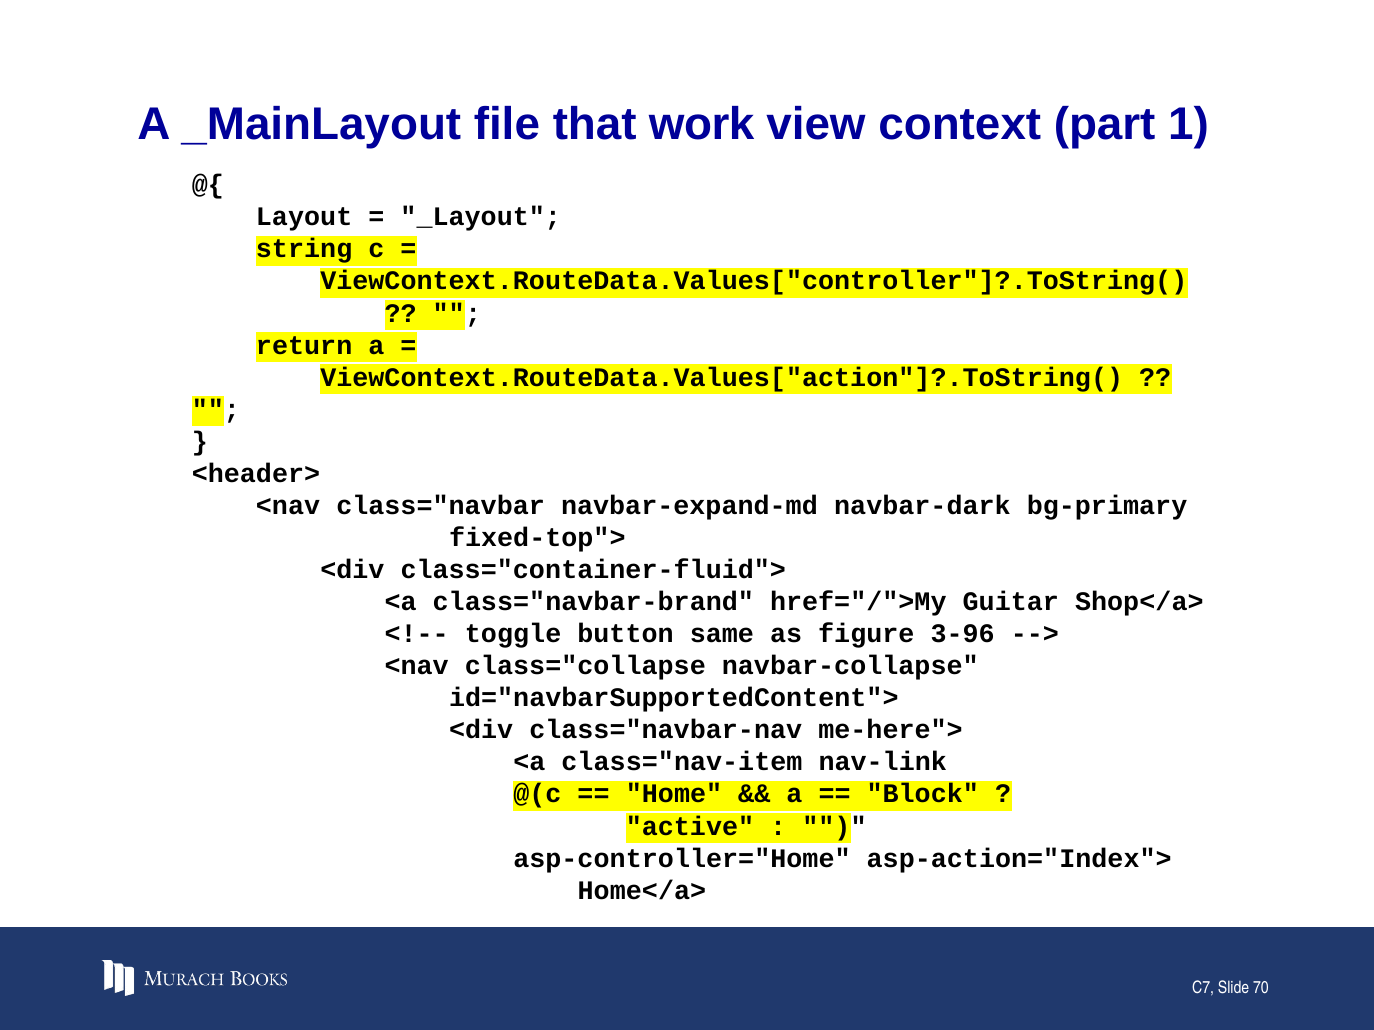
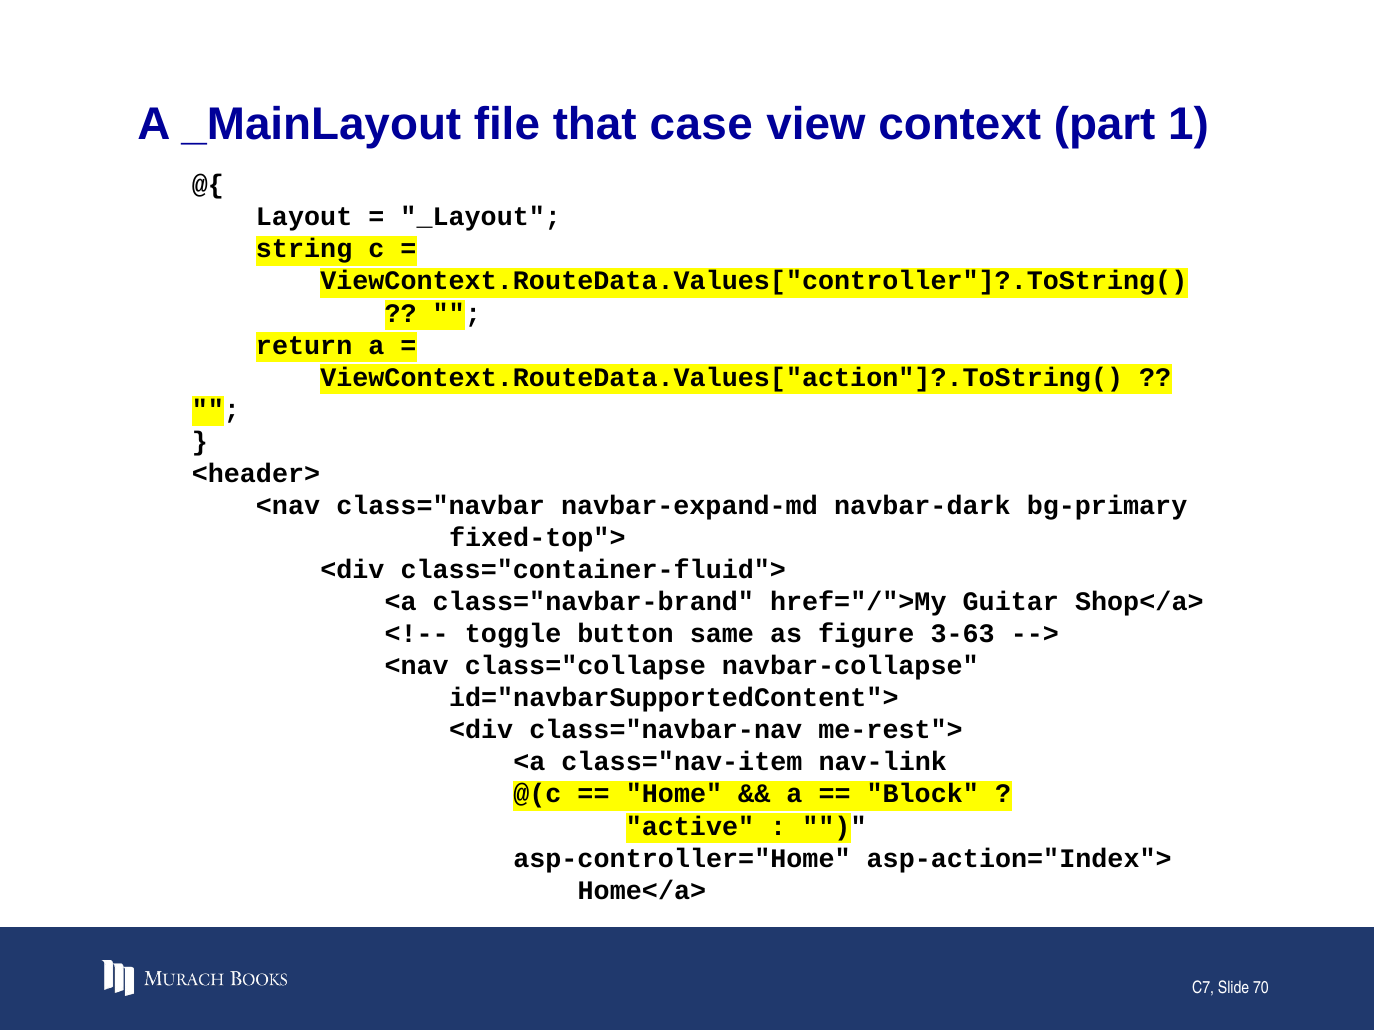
work: work -> case
3-96: 3-96 -> 3-63
me-here">: me-here"> -> me-rest">
